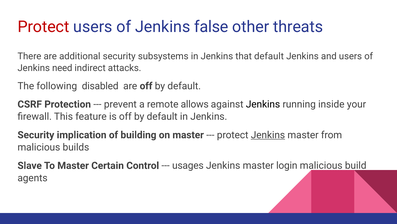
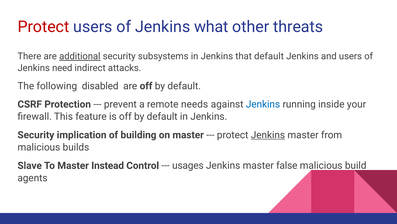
false: false -> what
additional underline: none -> present
allows: allows -> needs
Jenkins at (263, 104) colour: black -> blue
Certain: Certain -> Instead
login: login -> false
